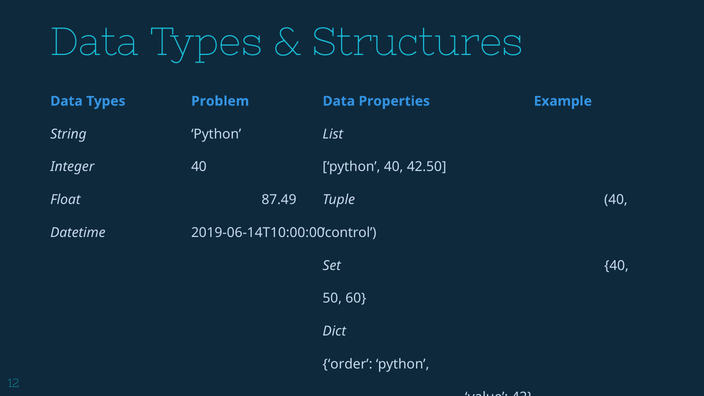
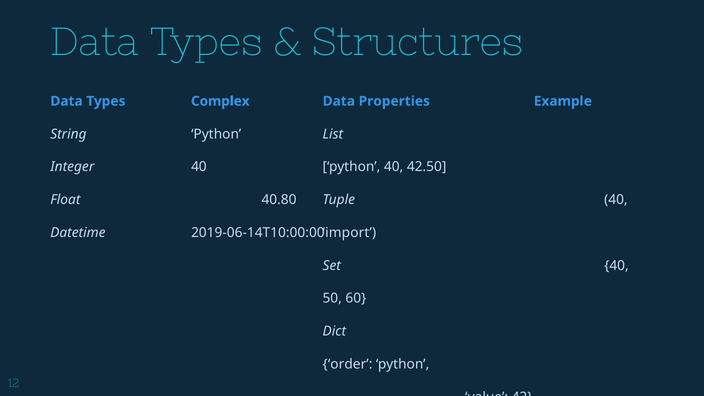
Problem: Problem -> Complex
87.49: 87.49 -> 40.80
control: control -> import
